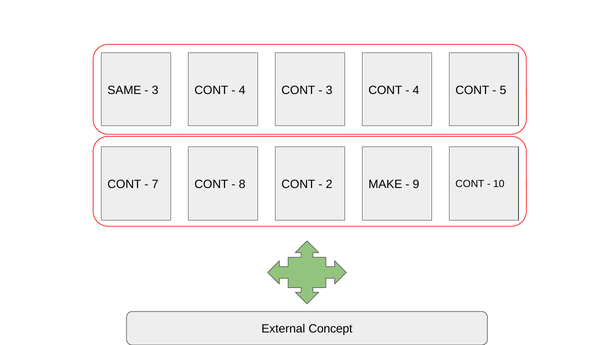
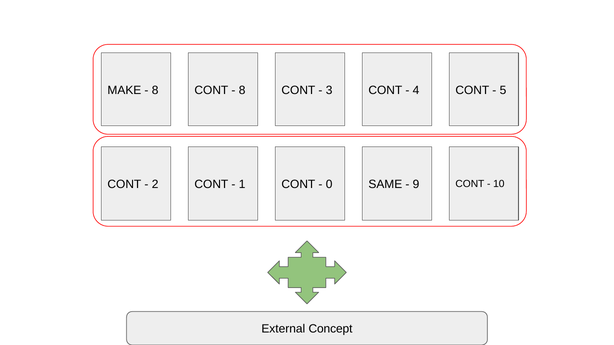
SAME: SAME -> MAKE
3 at (155, 90): 3 -> 8
4 at (242, 90): 4 -> 8
7: 7 -> 2
8: 8 -> 1
2: 2 -> 0
MAKE: MAKE -> SAME
